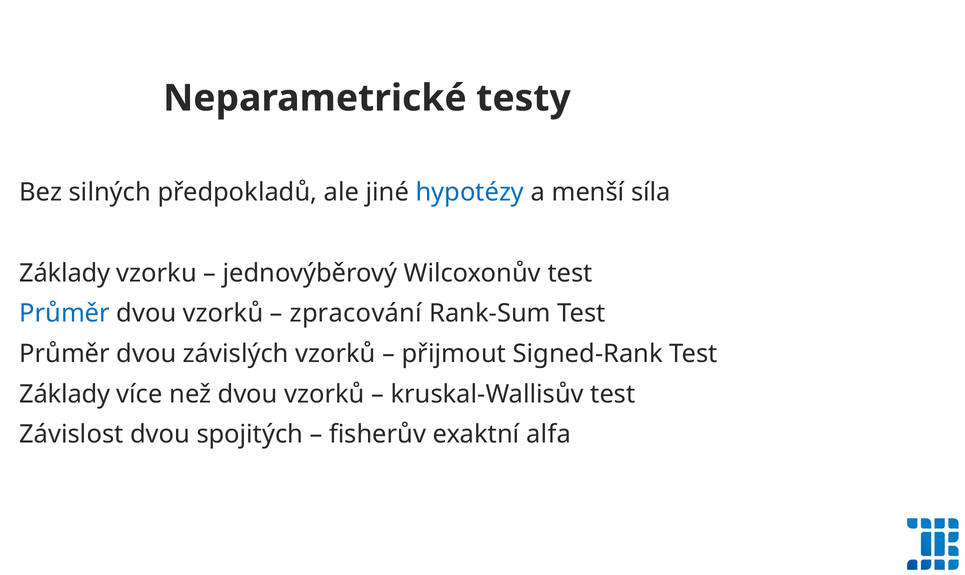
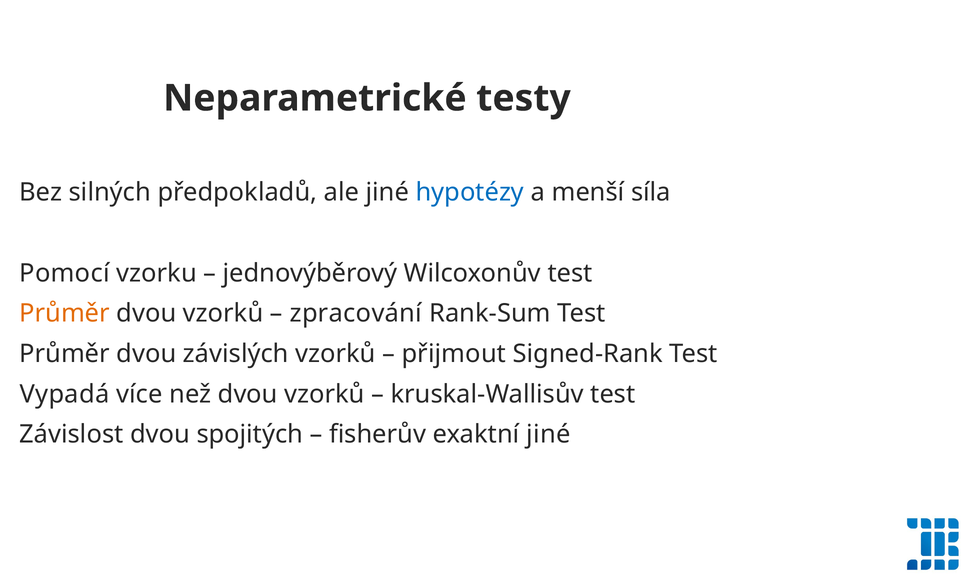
Základy at (65, 273): Základy -> Pomocí
Průměr at (65, 313) colour: blue -> orange
Základy at (65, 394): Základy -> Vypadá
exaktní alfa: alfa -> jiné
